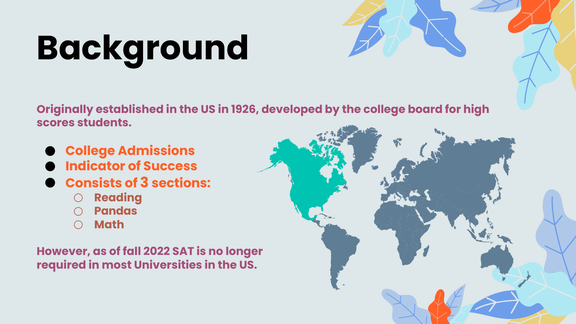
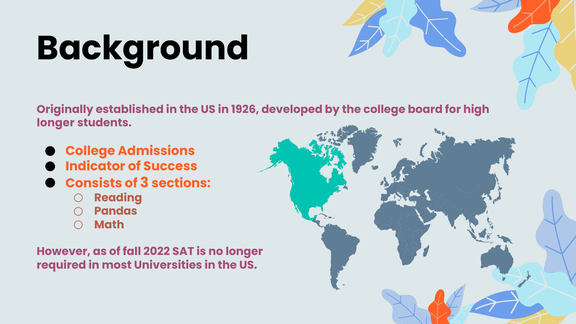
scores at (56, 123): scores -> longer
